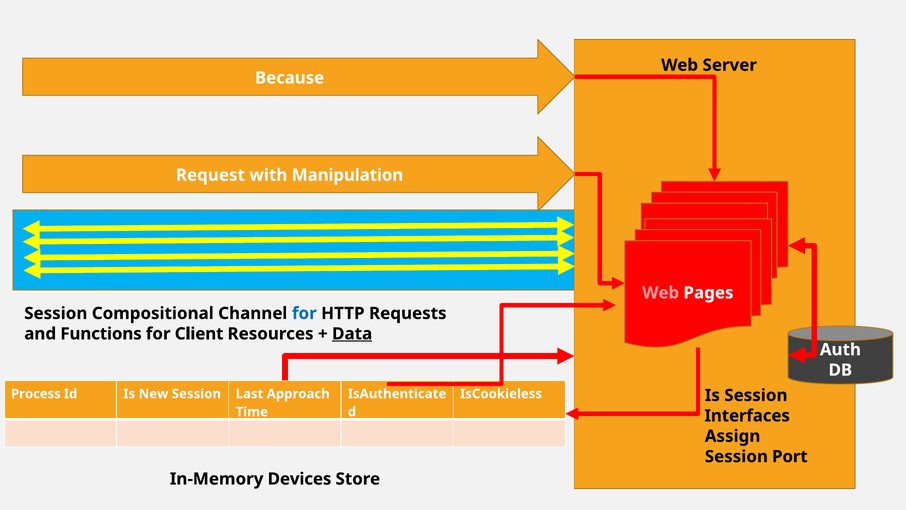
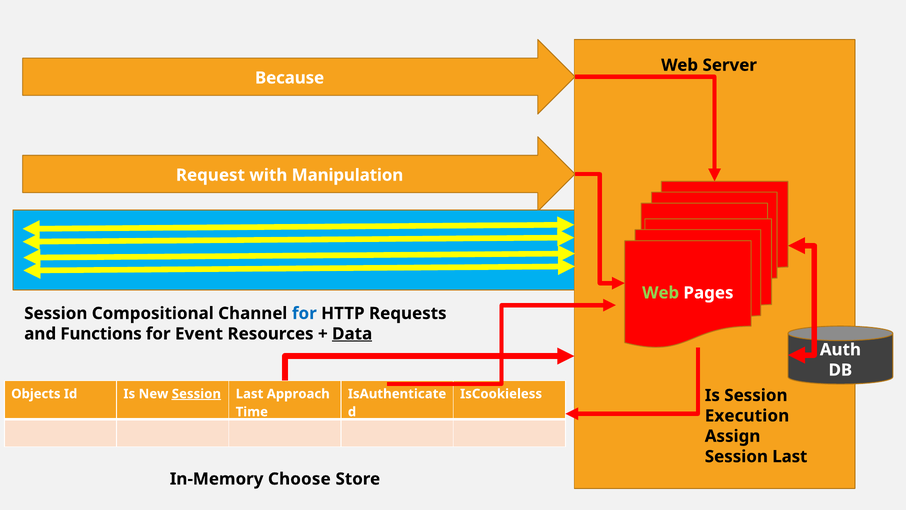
Web at (661, 293) colour: pink -> light green
Client: Client -> Event
Process: Process -> Objects
Session at (196, 394) underline: none -> present
Interfaces: Interfaces -> Execution
Port at (790, 456): Port -> Last
Devices: Devices -> Choose
